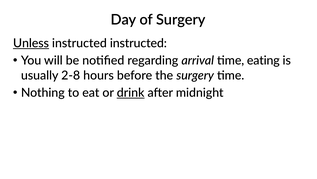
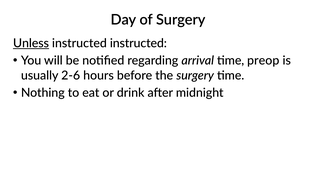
eating: eating -> preop
2-8: 2-8 -> 2-6
drink underline: present -> none
